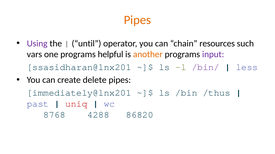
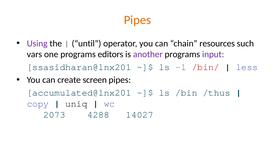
helpful: helpful -> editors
another colour: orange -> purple
/bin/ colour: purple -> red
delete: delete -> screen
immediately@lnx201: immediately@lnx201 -> accumulated@lnx201
past: past -> copy
uniq colour: red -> black
8768: 8768 -> 2073
86820: 86820 -> 14027
